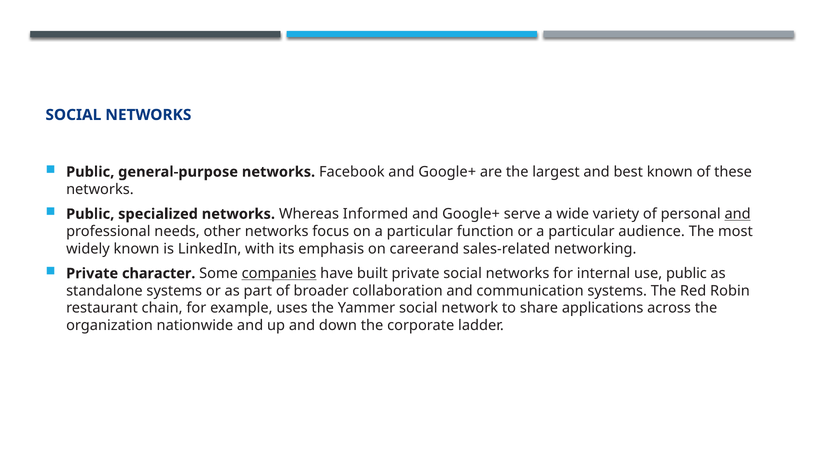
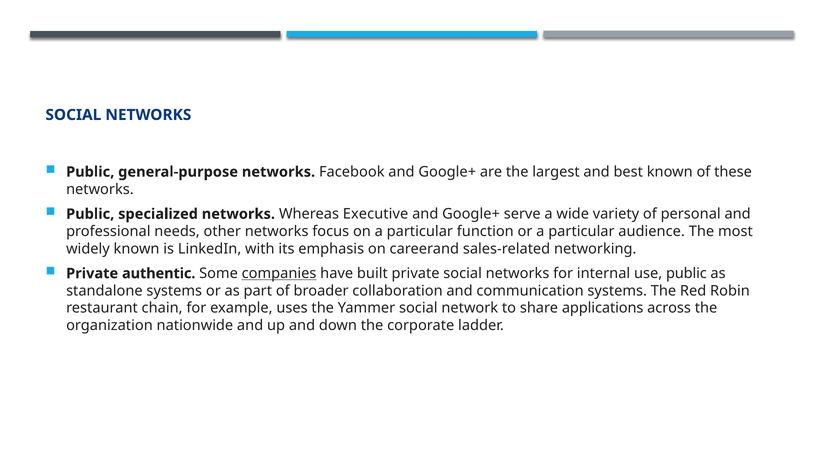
Informed: Informed -> Executive
and at (738, 214) underline: present -> none
character: character -> authentic
